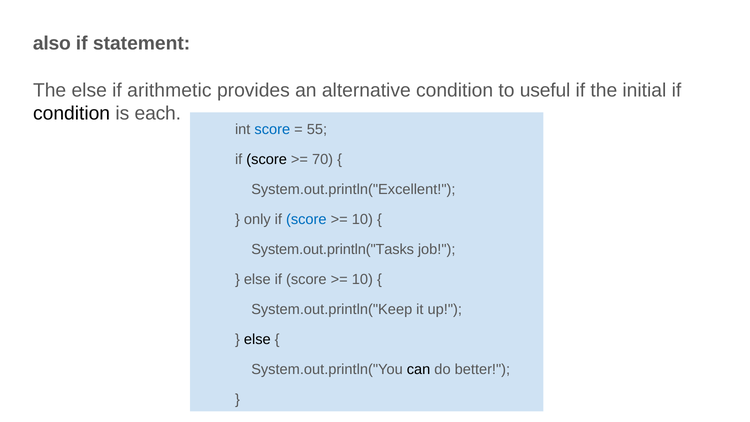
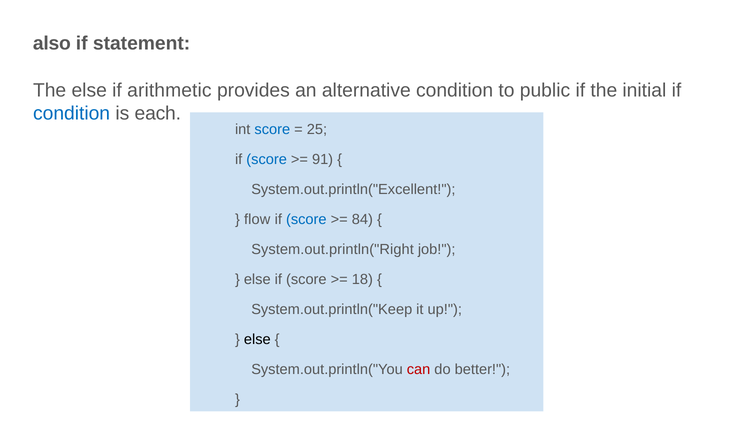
useful: useful -> public
condition at (72, 113) colour: black -> blue
55: 55 -> 25
score at (267, 160) colour: black -> blue
70: 70 -> 91
only: only -> flow
10 at (362, 220): 10 -> 84
System.out.println("Tasks: System.out.println("Tasks -> System.out.println("Right
10 at (362, 280): 10 -> 18
can colour: black -> red
